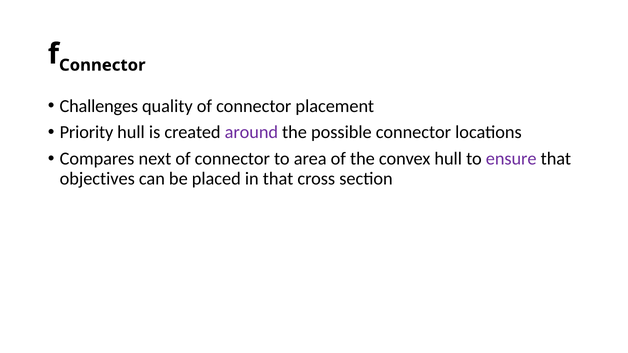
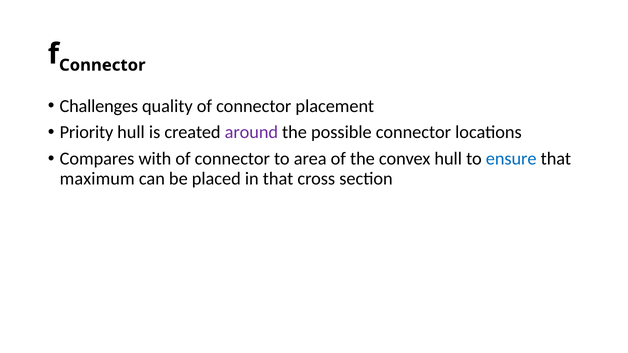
next: next -> with
ensure colour: purple -> blue
objectives: objectives -> maximum
